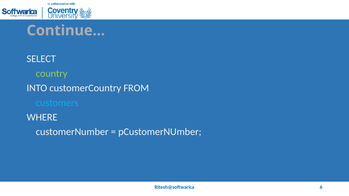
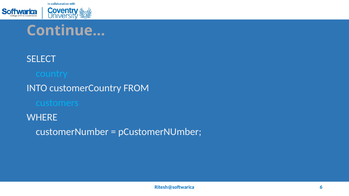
country colour: light green -> light blue
